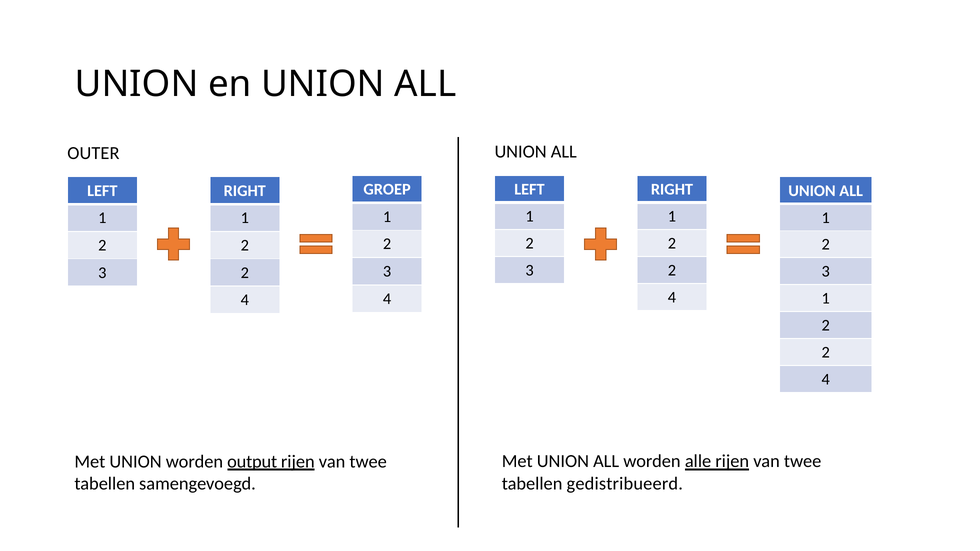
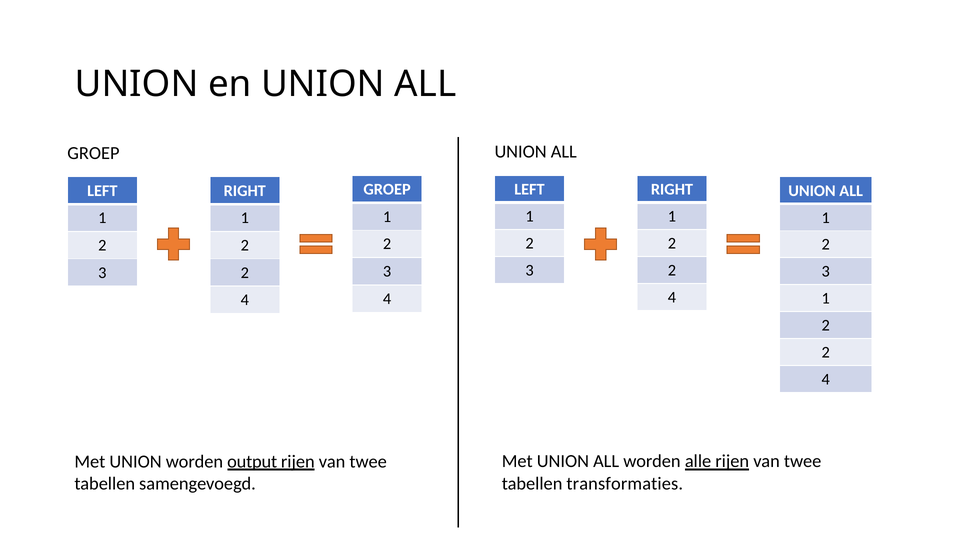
OUTER at (93, 153): OUTER -> GROEP
gedistribueerd: gedistribueerd -> transformaties
